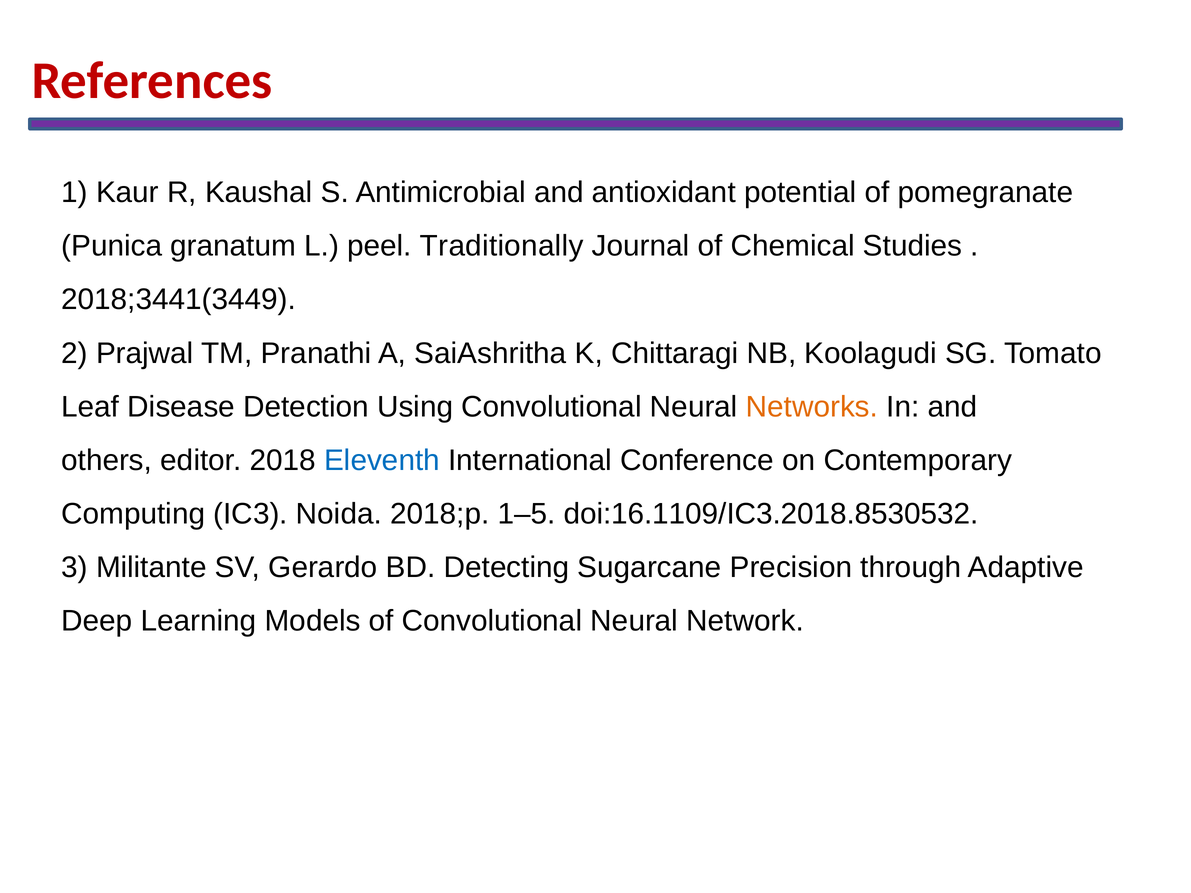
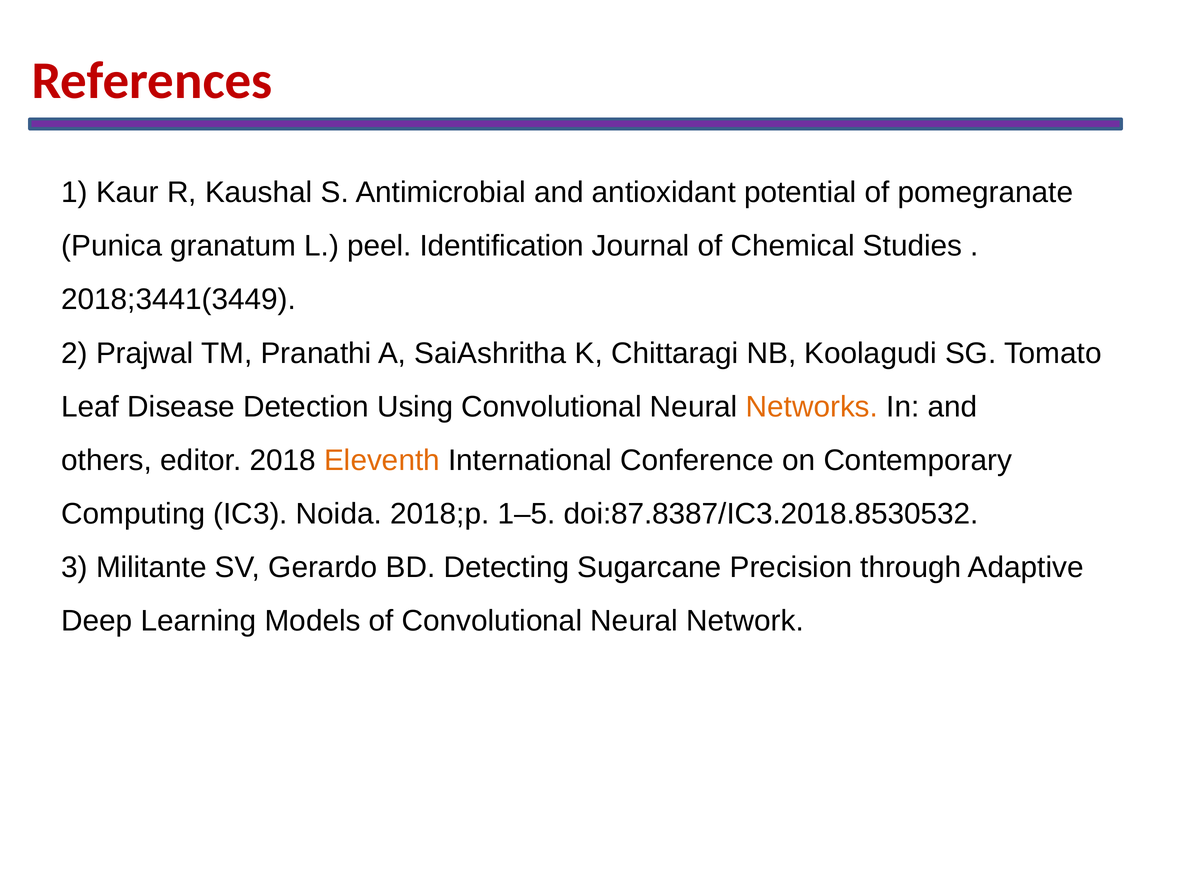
Traditionally: Traditionally -> Identification
Eleventh colour: blue -> orange
doi:16.1109/IC3.2018.8530532: doi:16.1109/IC3.2018.8530532 -> doi:87.8387/IC3.2018.8530532
